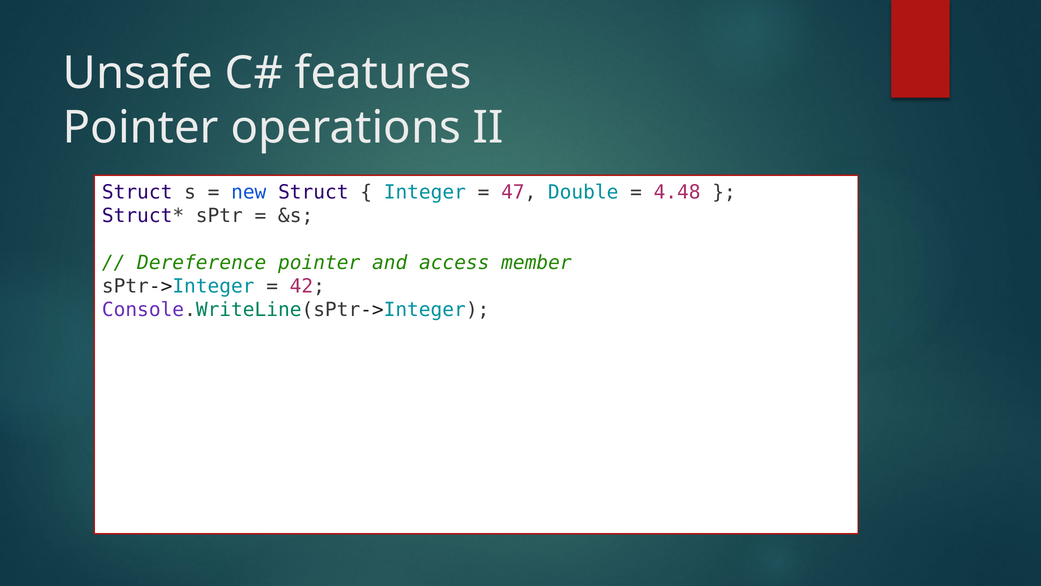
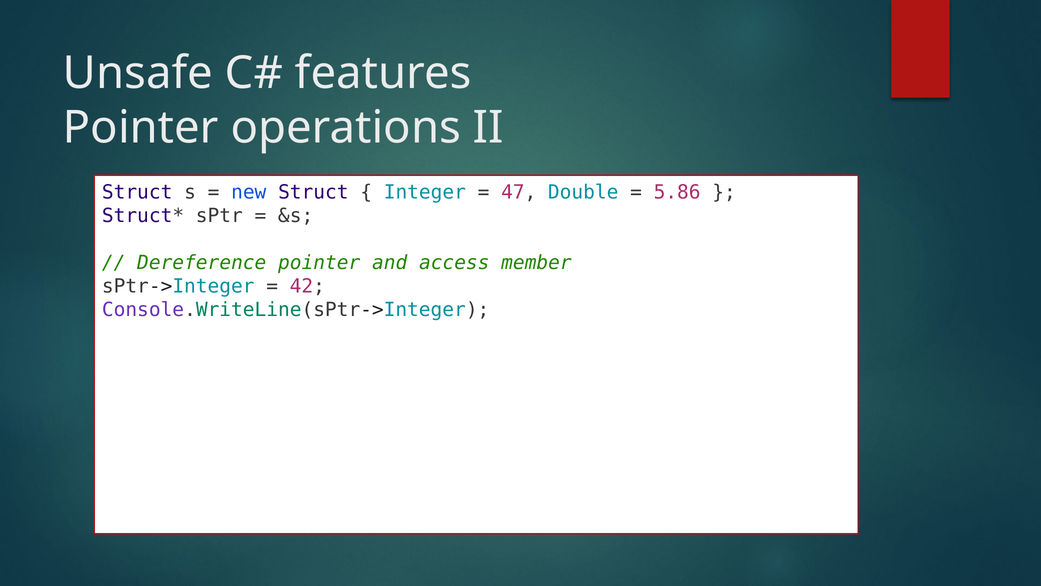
4.48: 4.48 -> 5.86
